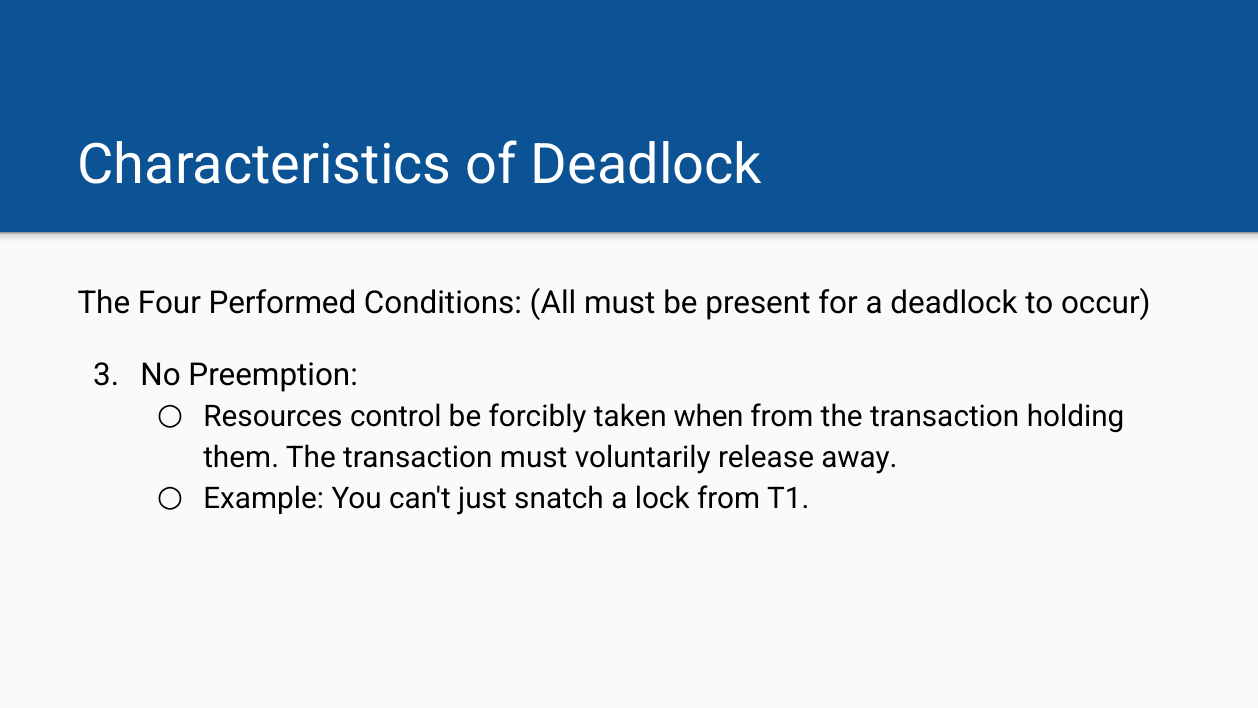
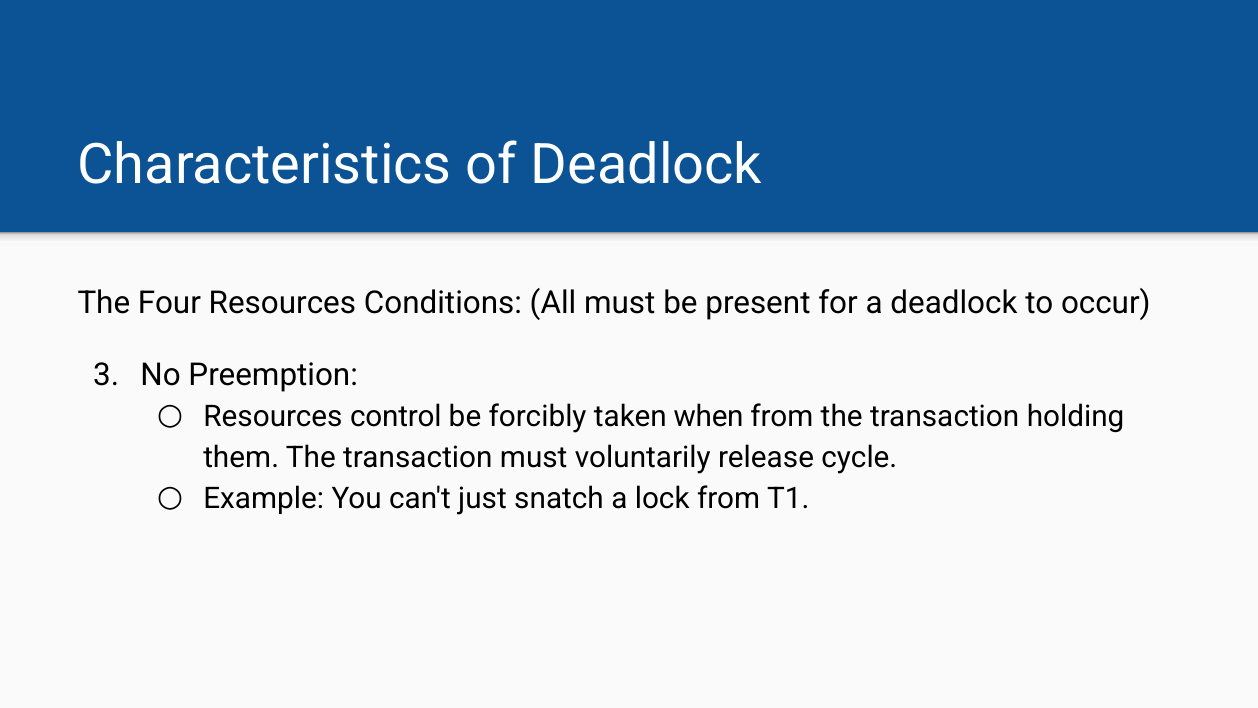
Four Performed: Performed -> Resources
away: away -> cycle
